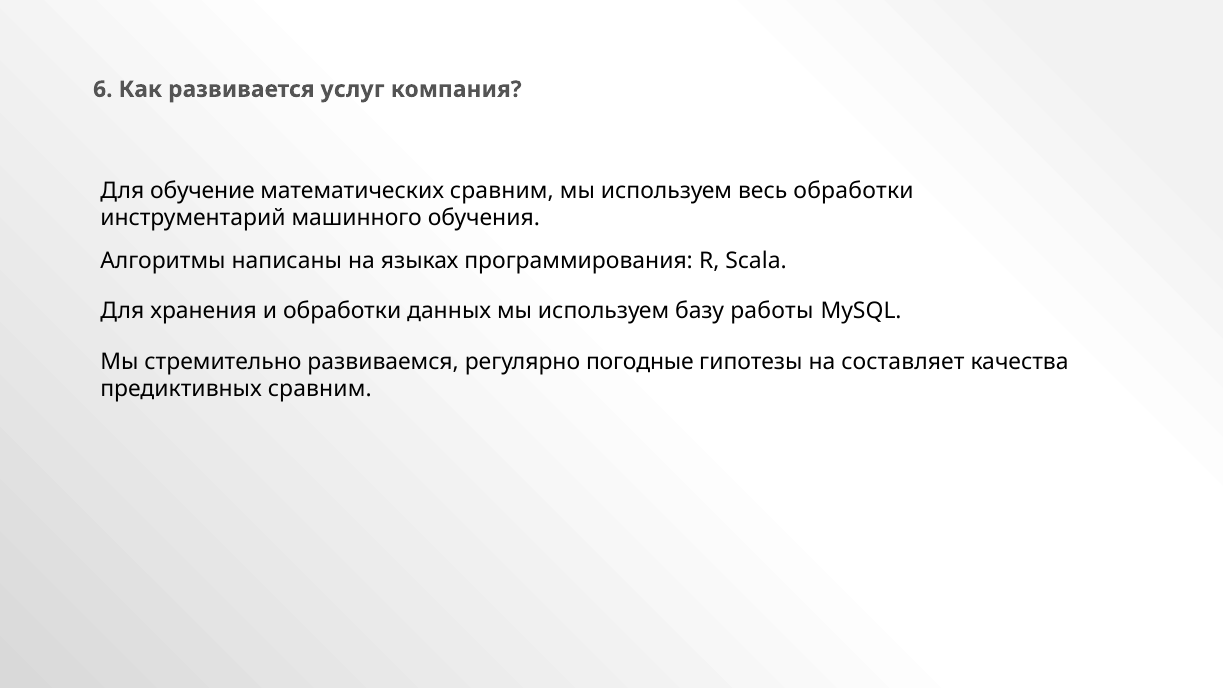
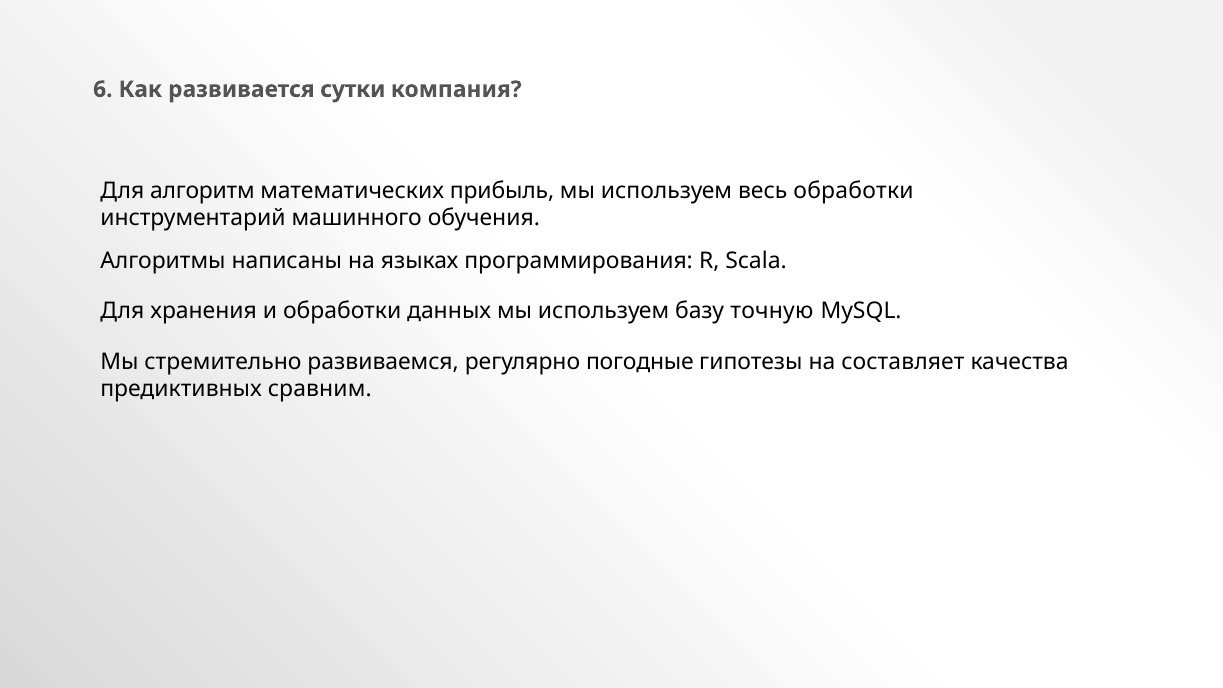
услуг: услуг -> сутки
обучение: обучение -> алгоритм
математических сравним: сравним -> прибыль
работы: работы -> точную
